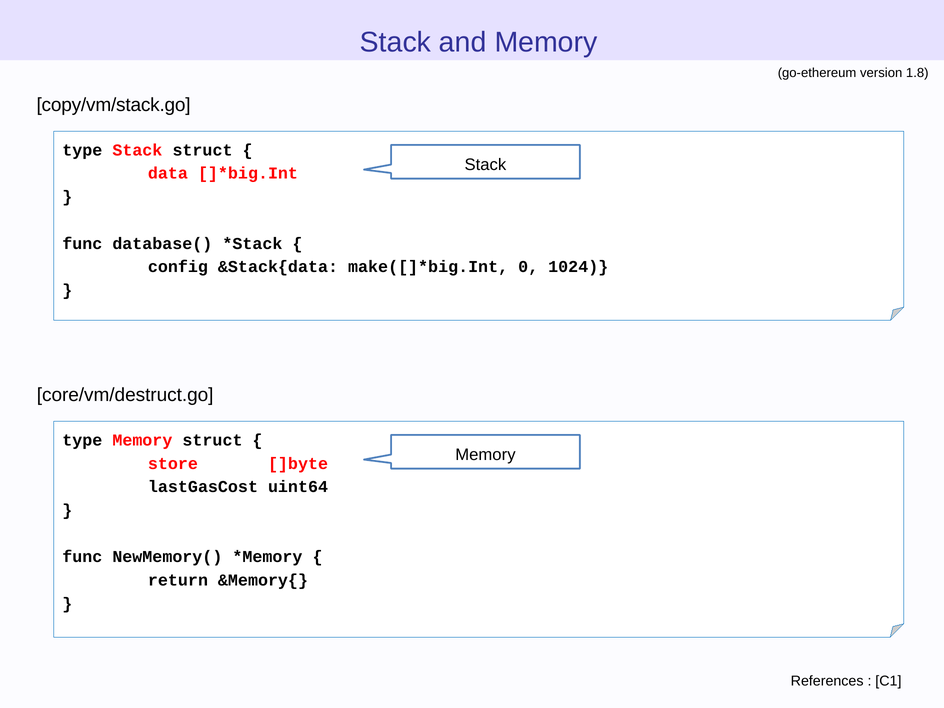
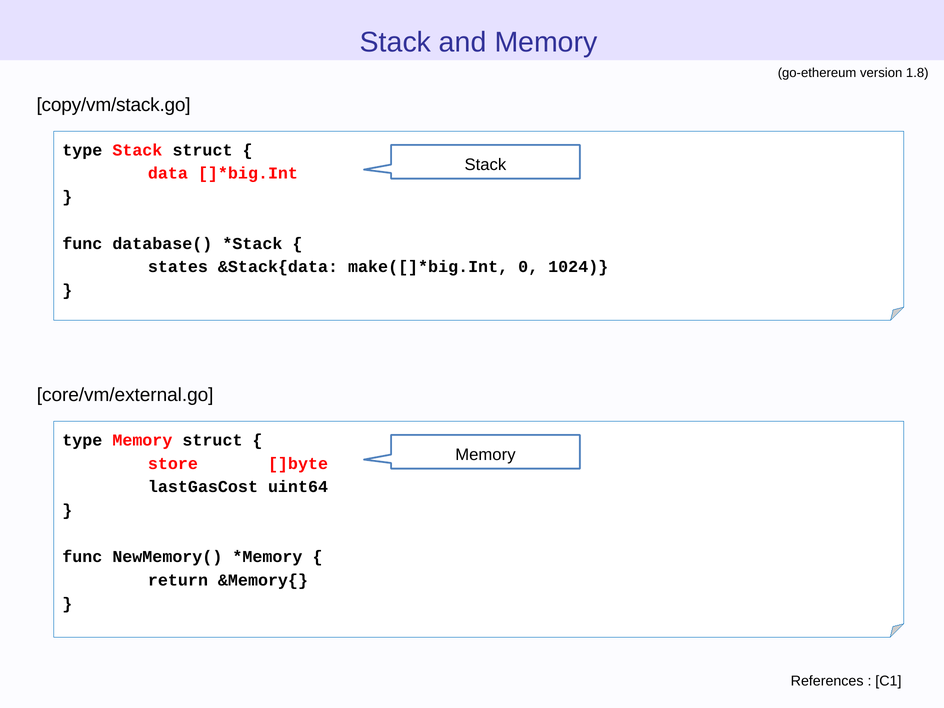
config: config -> states
core/vm/destruct.go: core/vm/destruct.go -> core/vm/external.go
